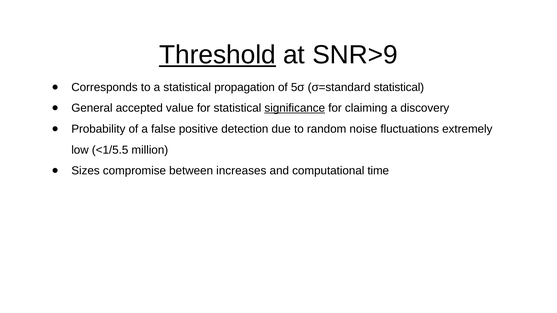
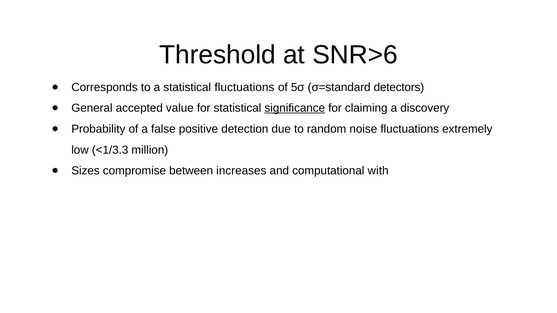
Threshold underline: present -> none
SNR>9: SNR>9 -> SNR>6
statistical propagation: propagation -> fluctuations
σ=standard statistical: statistical -> detectors
<1/5.5: <1/5.5 -> <1/3.3
time: time -> with
